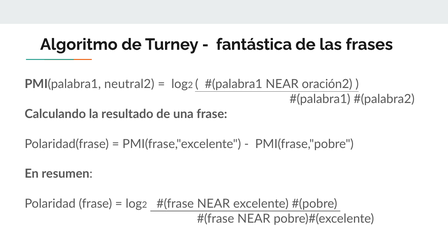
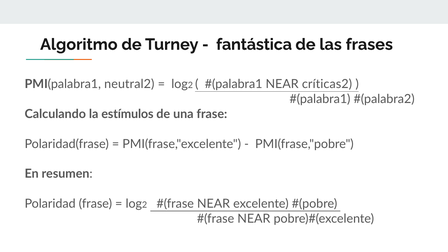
oración2: oración2 -> críticas2
resultado: resultado -> estímulos
